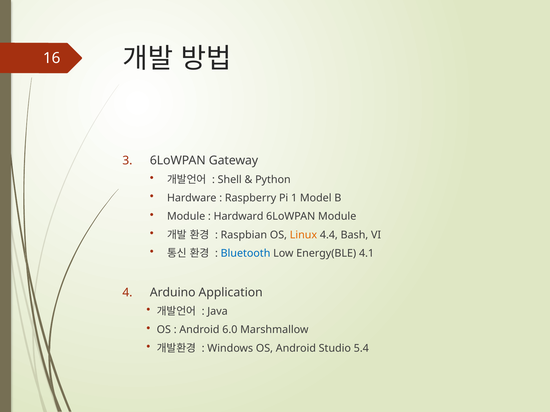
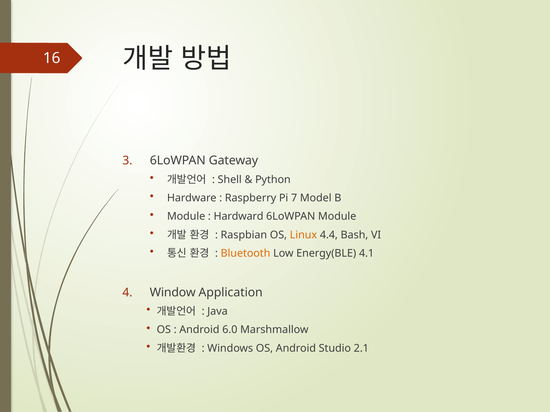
1: 1 -> 7
Bluetooth colour: blue -> orange
Arduino: Arduino -> Window
5.4: 5.4 -> 2.1
